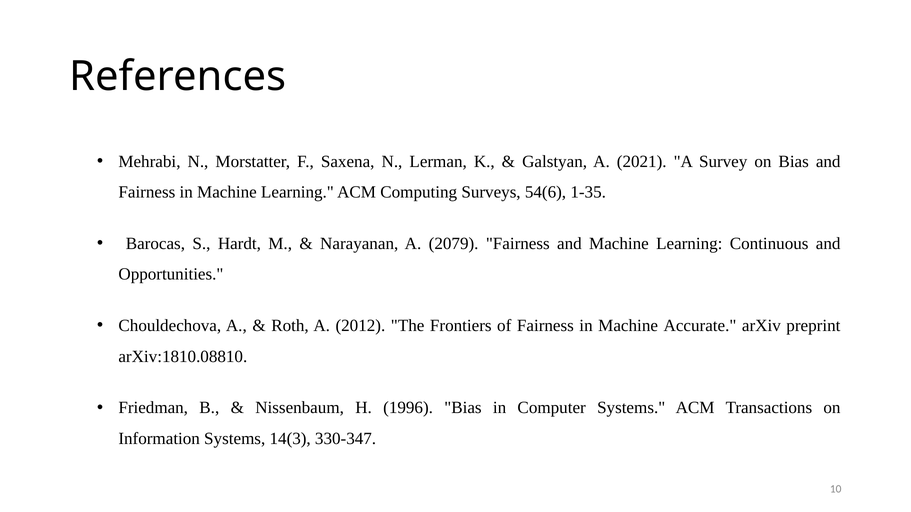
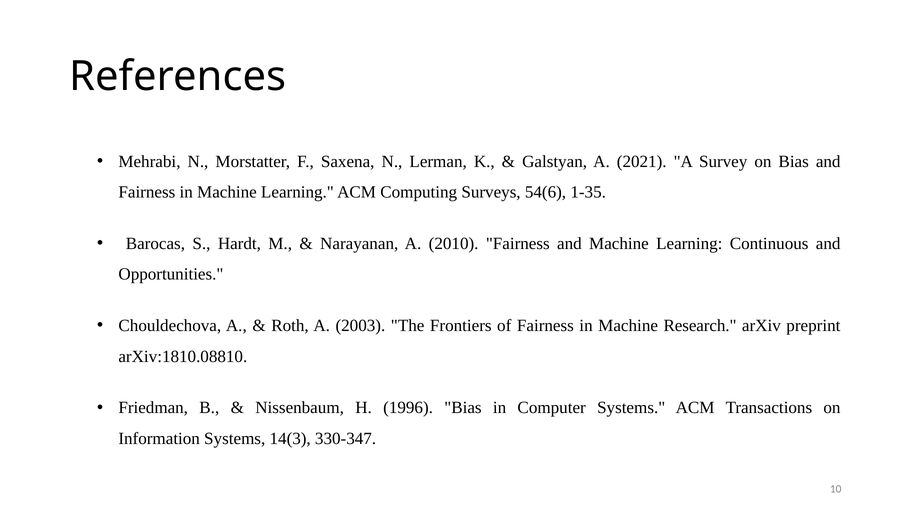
2079: 2079 -> 2010
2012: 2012 -> 2003
Accurate: Accurate -> Research
